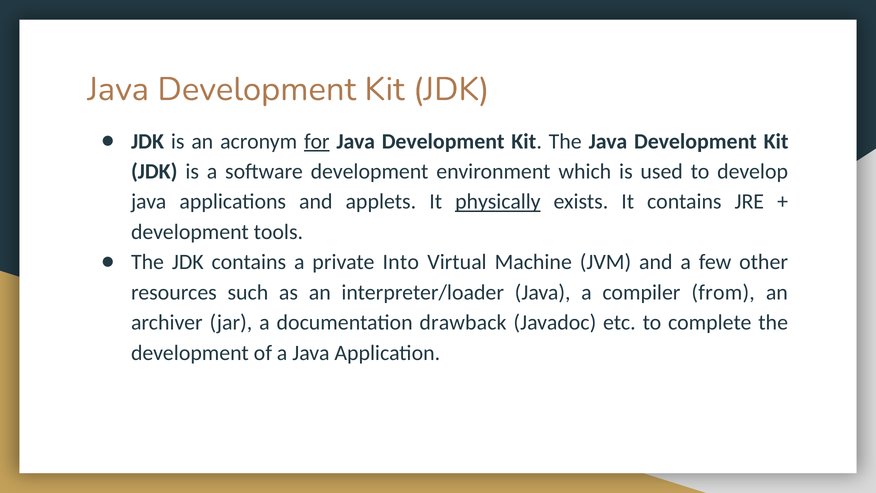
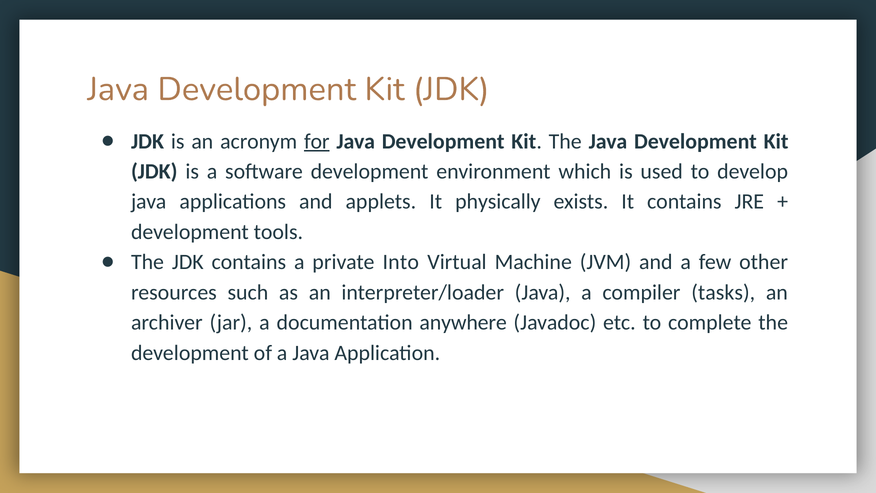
physically underline: present -> none
from: from -> tasks
drawback: drawback -> anywhere
